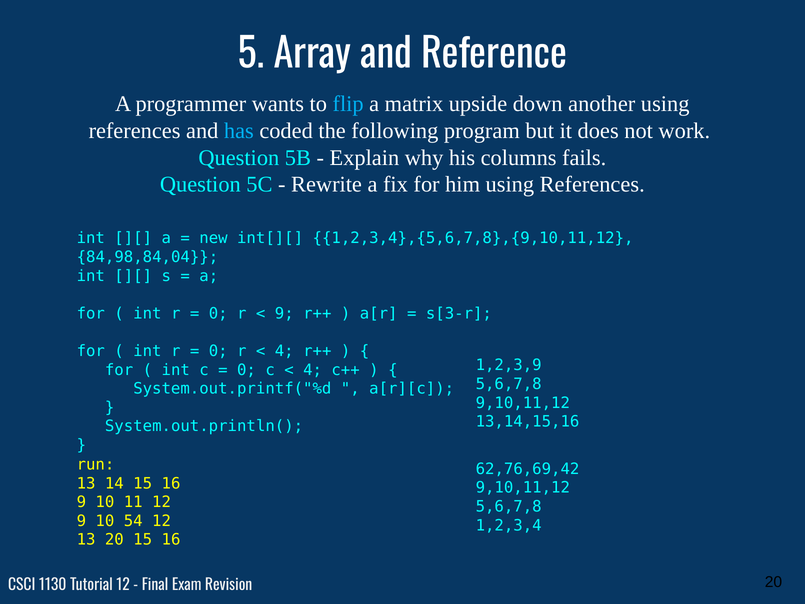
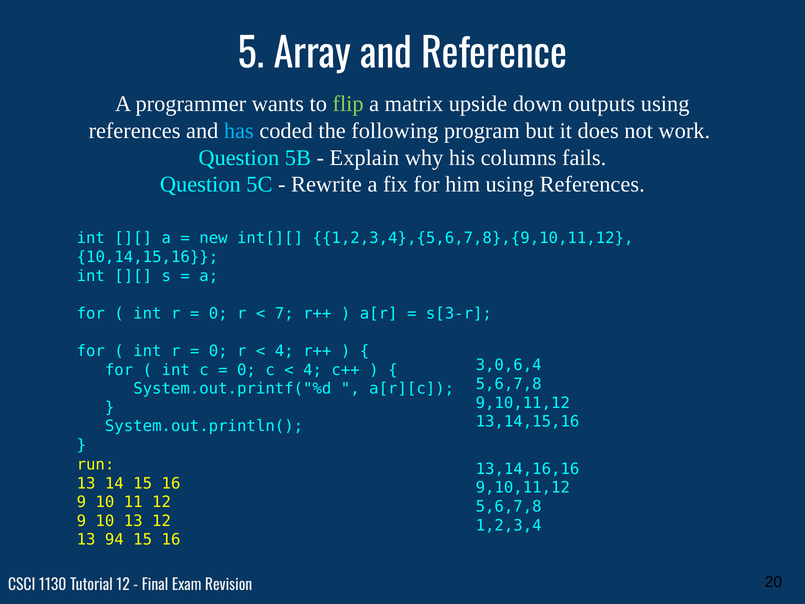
flip colour: light blue -> light green
another: another -> outputs
84,98,84,04: 84,98,84,04 -> 10,14,15,16
9 at (284, 313): 9 -> 7
1,2,3,9: 1,2,3,9 -> 3,0,6,4
62,76,69,42: 62,76,69,42 -> 13,14,16,16
10 54: 54 -> 13
13 20: 20 -> 94
